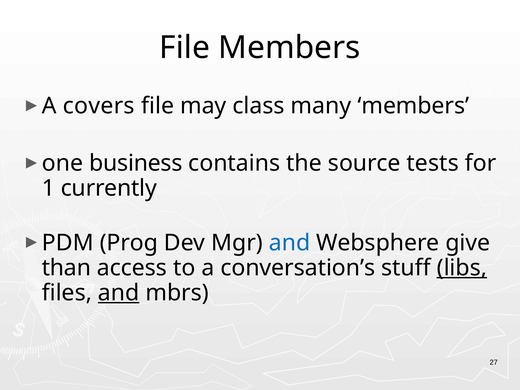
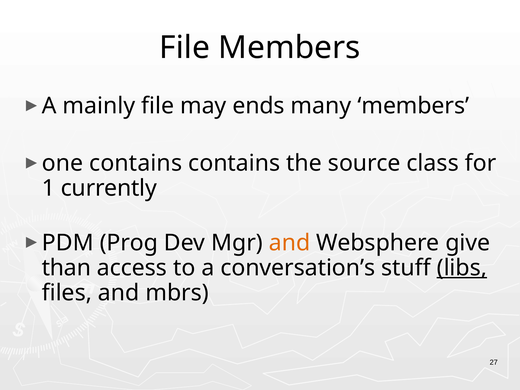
covers: covers -> mainly
class: class -> ends
one business: business -> contains
tests: tests -> class
and at (290, 243) colour: blue -> orange
and at (119, 293) underline: present -> none
